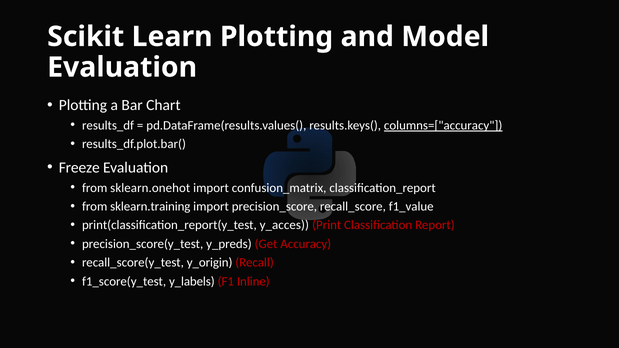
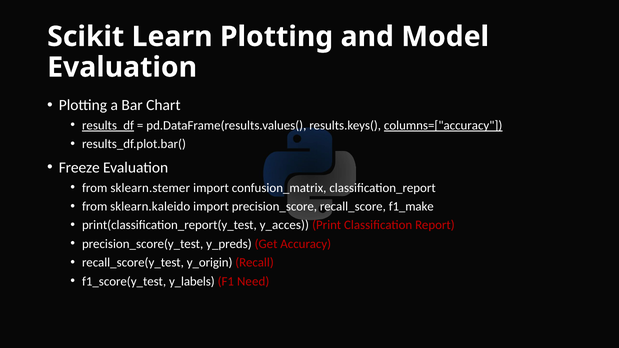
results_df underline: none -> present
sklearn.onehot: sklearn.onehot -> sklearn.stemer
sklearn.training: sklearn.training -> sklearn.kaleido
f1_value: f1_value -> f1_make
Inline: Inline -> Need
